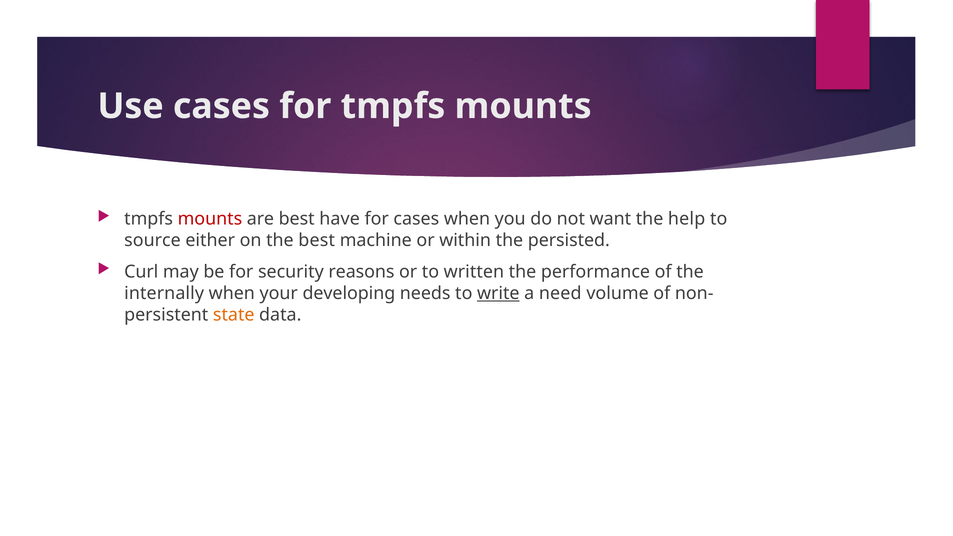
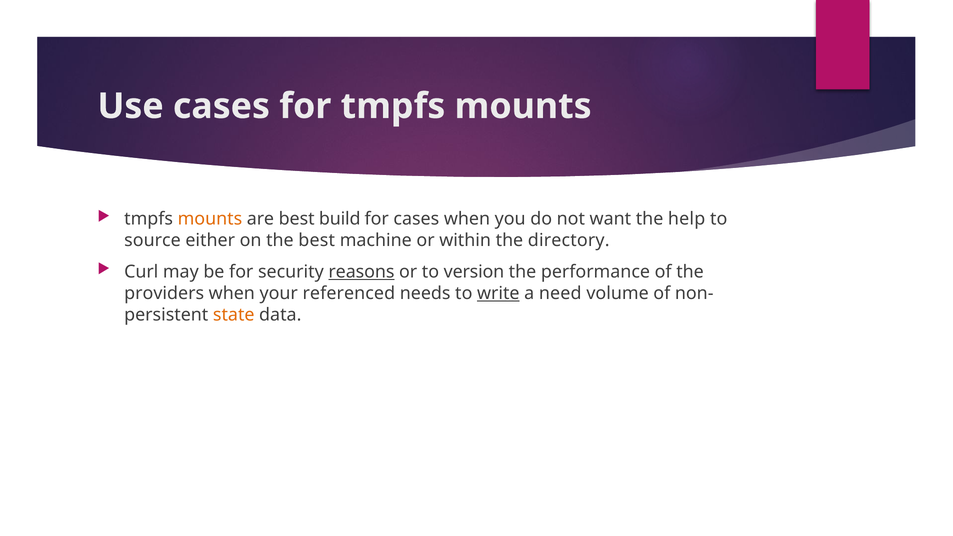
mounts at (210, 219) colour: red -> orange
have: have -> build
persisted: persisted -> directory
reasons underline: none -> present
written: written -> version
internally: internally -> providers
developing: developing -> referenced
